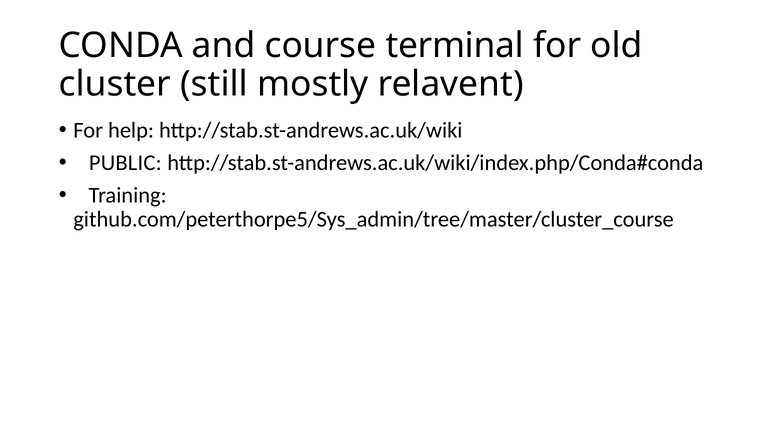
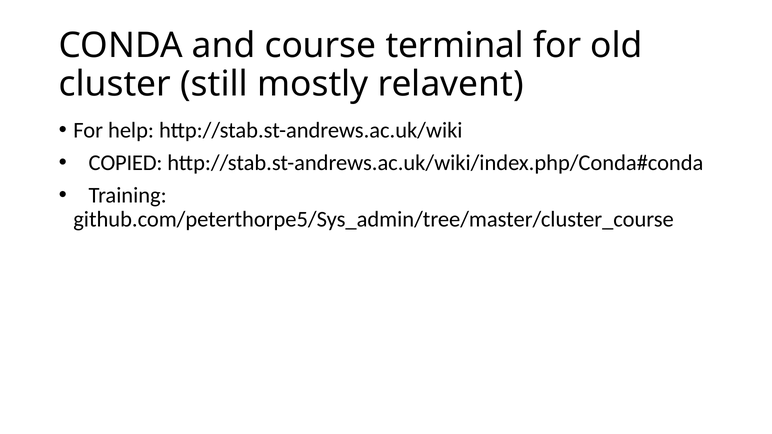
PUBLIC: PUBLIC -> COPIED
